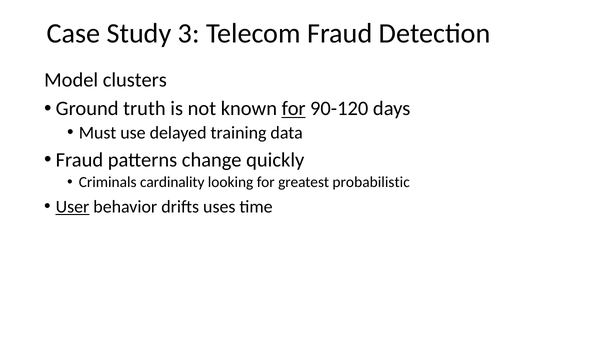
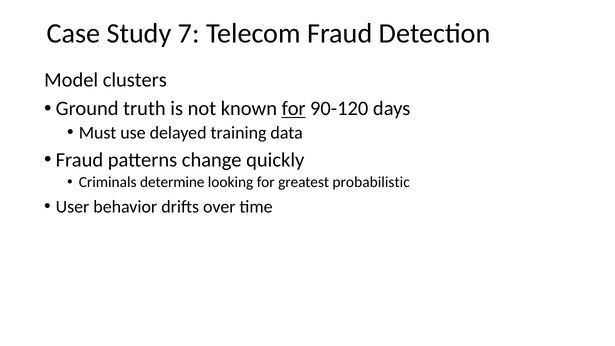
3: 3 -> 7
cardinality: cardinality -> determine
User underline: present -> none
uses: uses -> over
